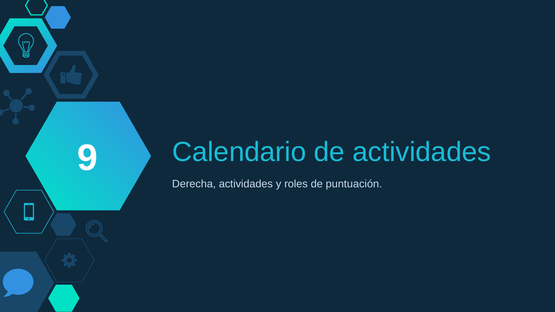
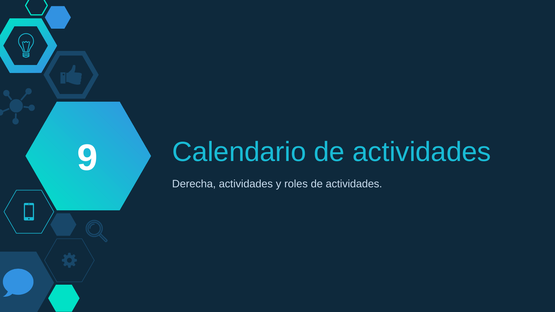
roles de puntuación: puntuación -> actividades
